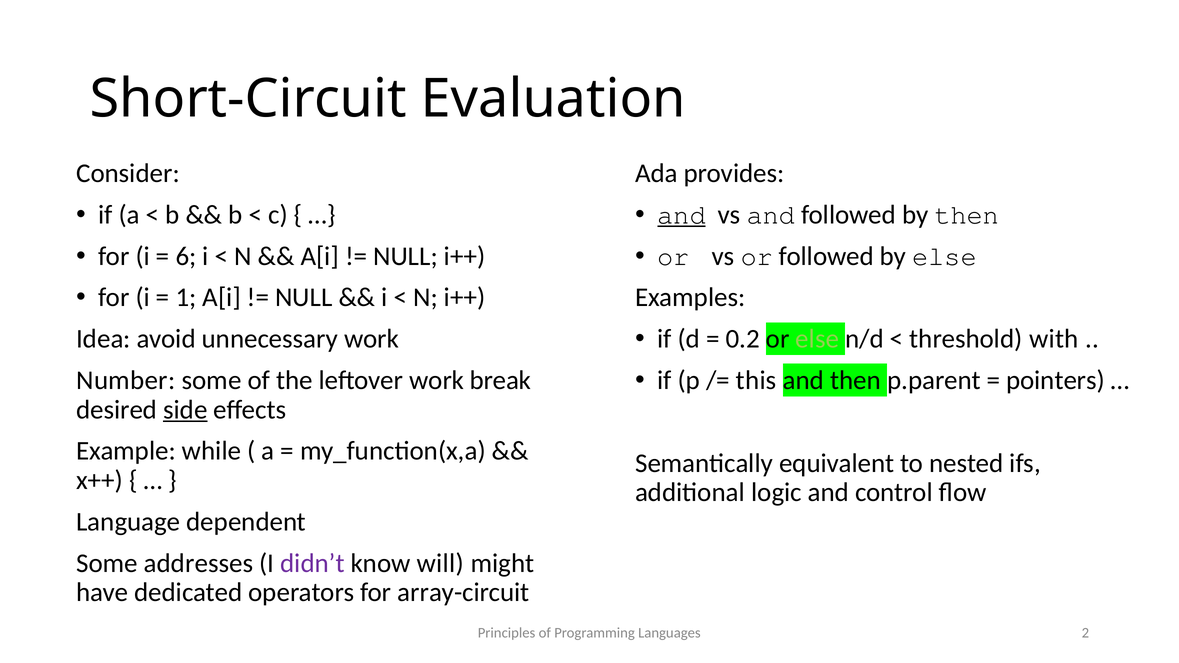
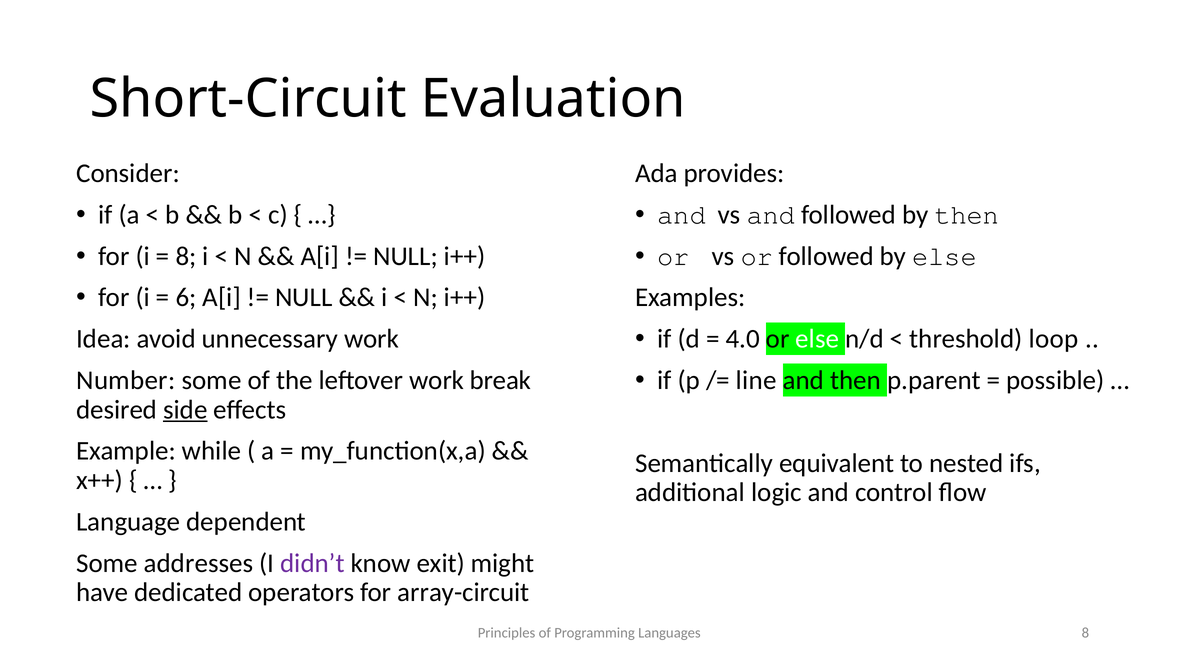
and at (682, 215) underline: present -> none
6 at (186, 256): 6 -> 8
1: 1 -> 6
0.2: 0.2 -> 4.0
else at (817, 339) colour: light green -> white
with: with -> loop
this: this -> line
pointers: pointers -> possible
will: will -> exit
Languages 2: 2 -> 8
